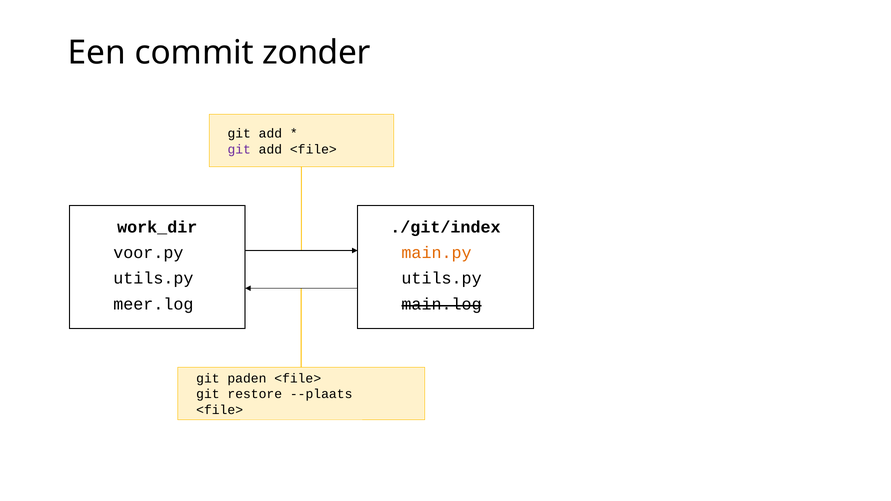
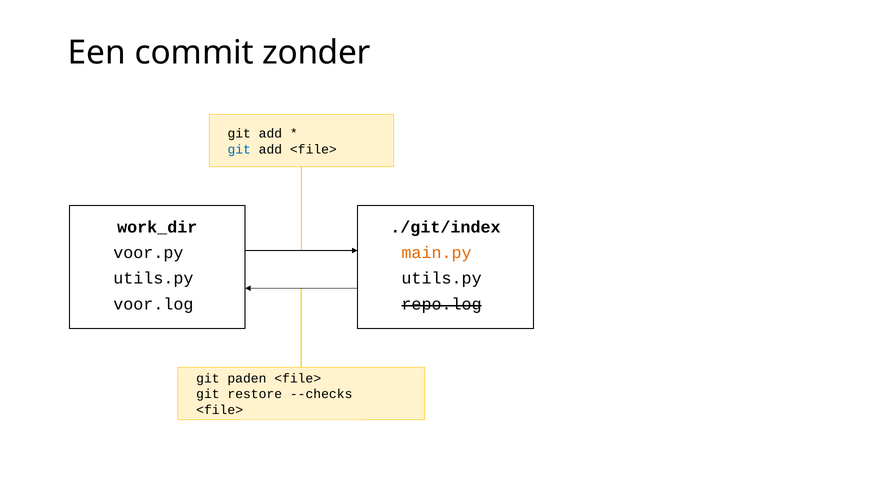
git at (239, 149) colour: purple -> blue
meer.log: meer.log -> voor.log
main.log: main.log -> repo.log
--plaats: --plaats -> --checks
